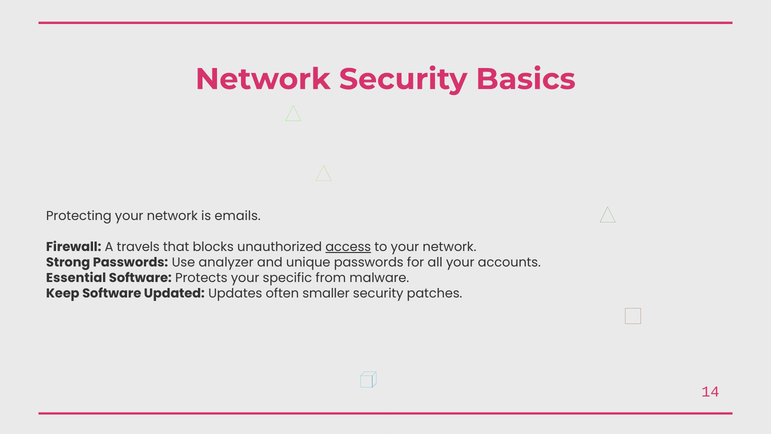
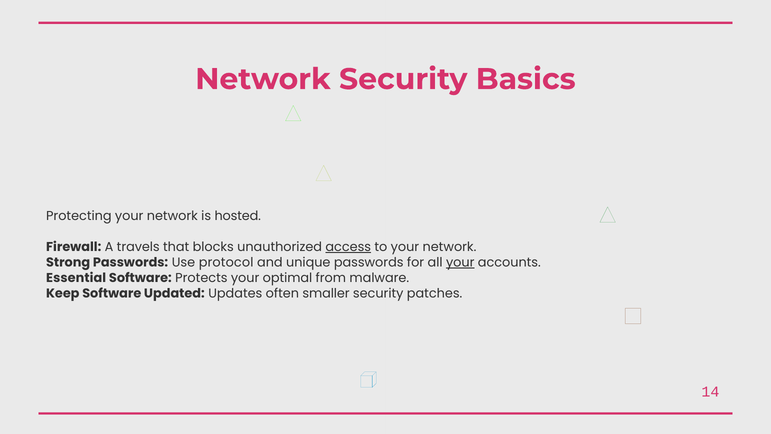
emails: emails -> hosted
analyzer: analyzer -> protocol
your at (460, 262) underline: none -> present
specific: specific -> optimal
